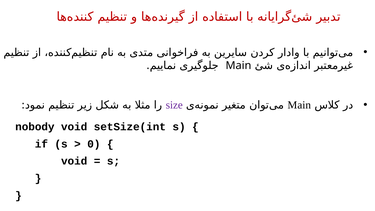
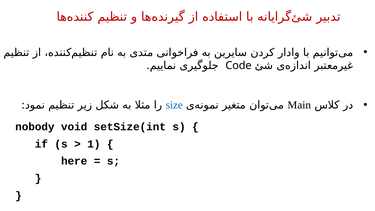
Main at (238, 66): Main -> Code
size colour: purple -> blue
0: 0 -> 1
void at (74, 161): void -> here
